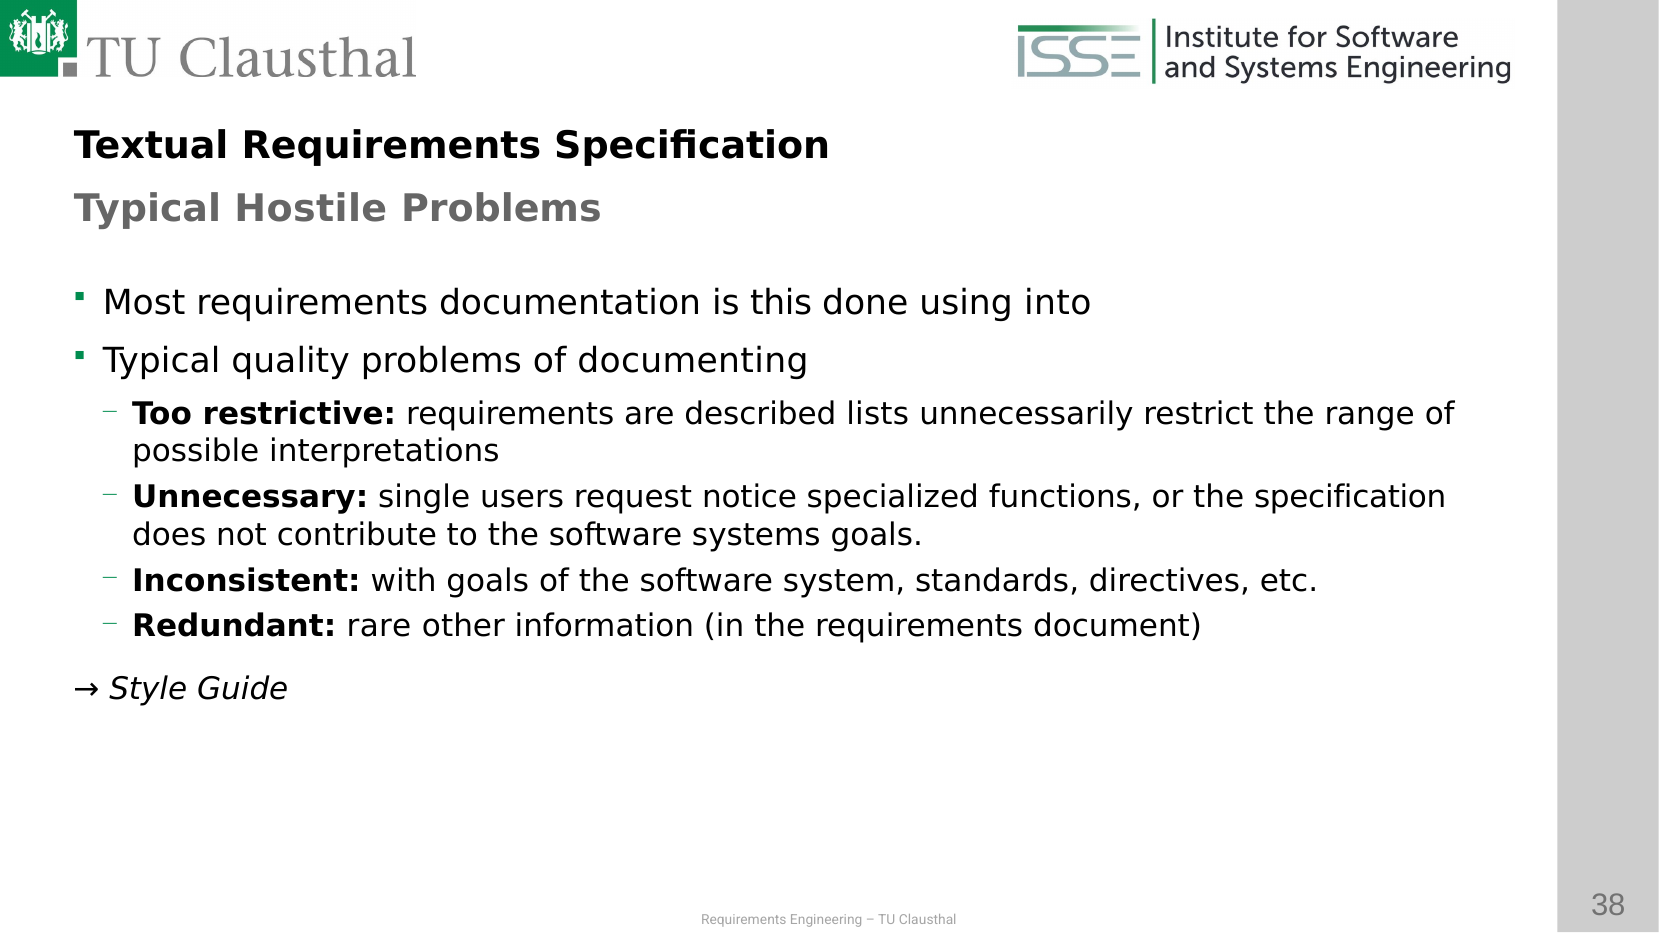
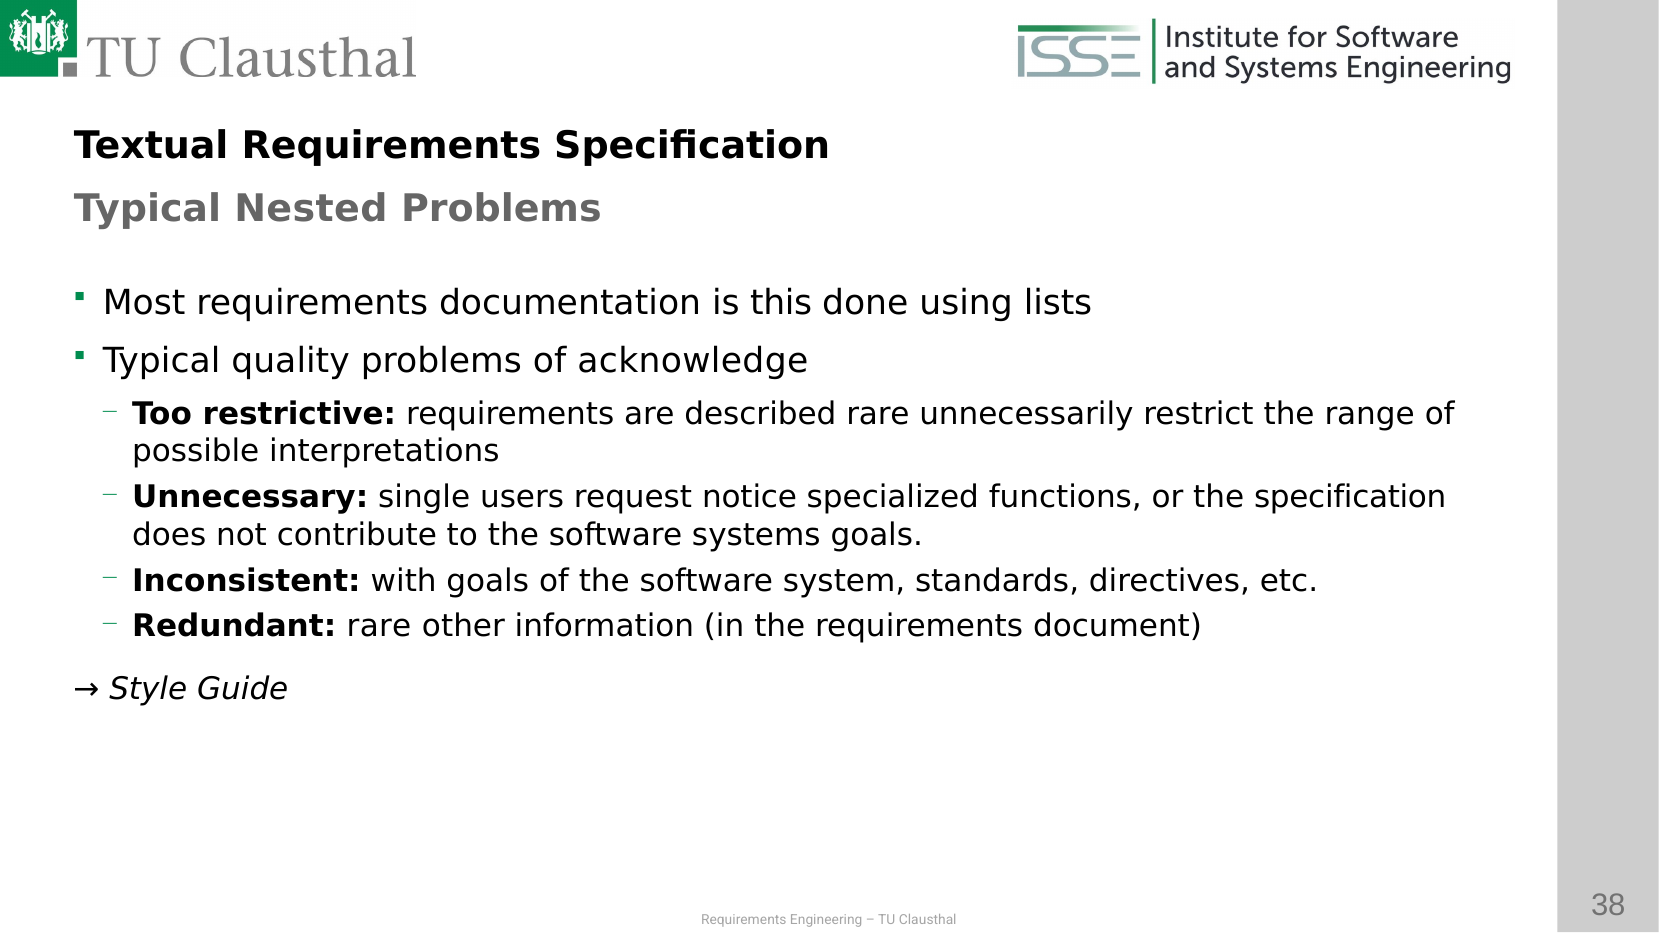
Hostile: Hostile -> Nested
into: into -> lists
documenting: documenting -> acknowledge
described lists: lists -> rare
